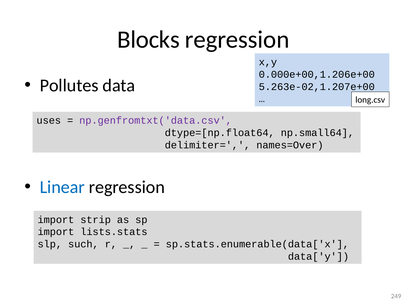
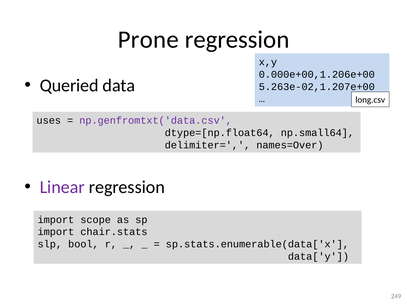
Blocks: Blocks -> Prone
Pollutes: Pollutes -> Queried
Linear colour: blue -> purple
strip: strip -> scope
lists.stats: lists.stats -> chair.stats
such: such -> bool
